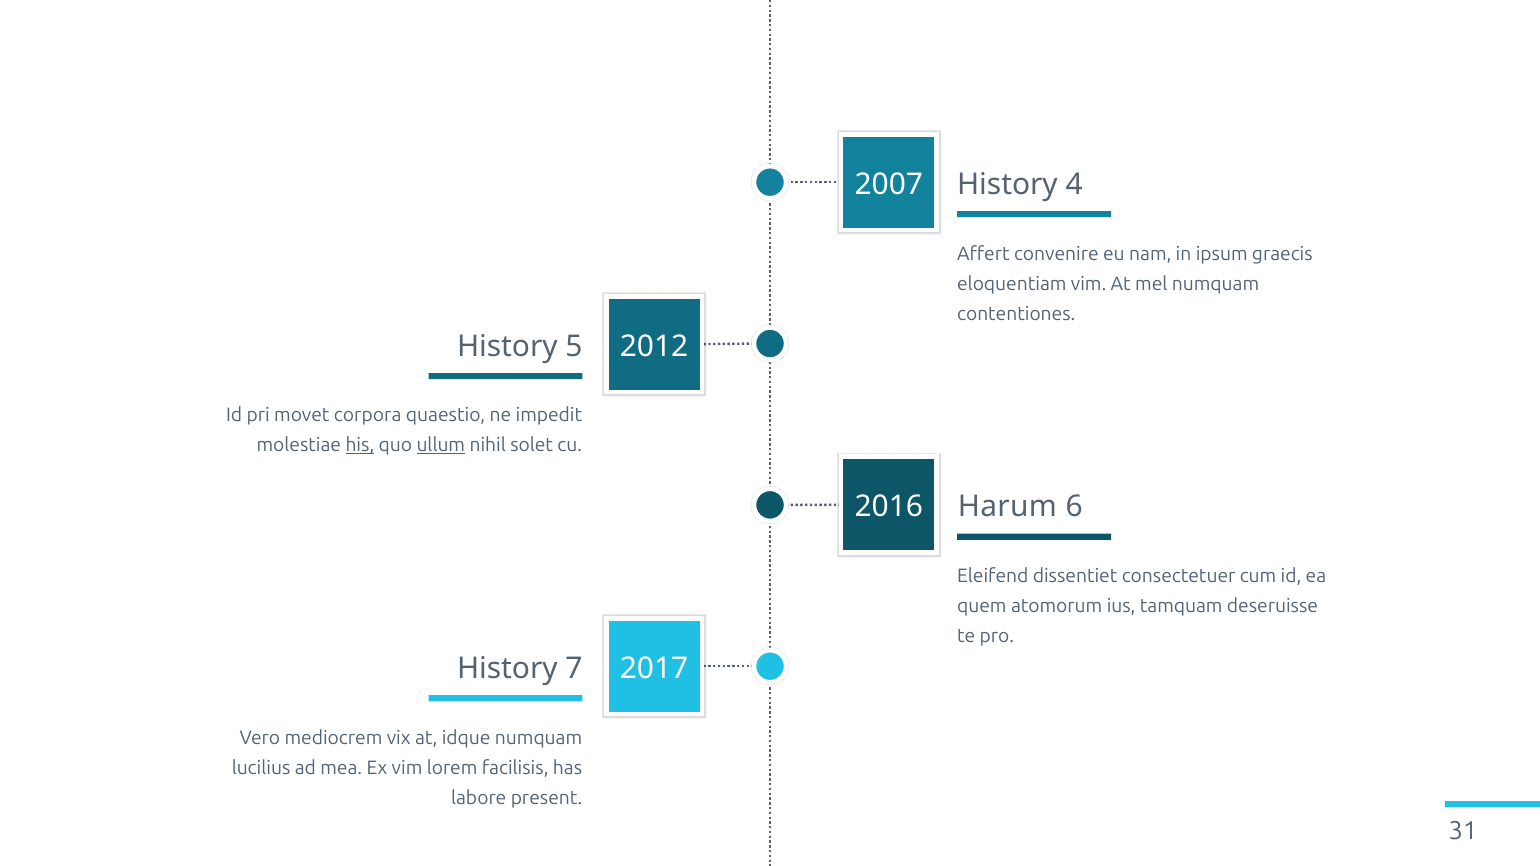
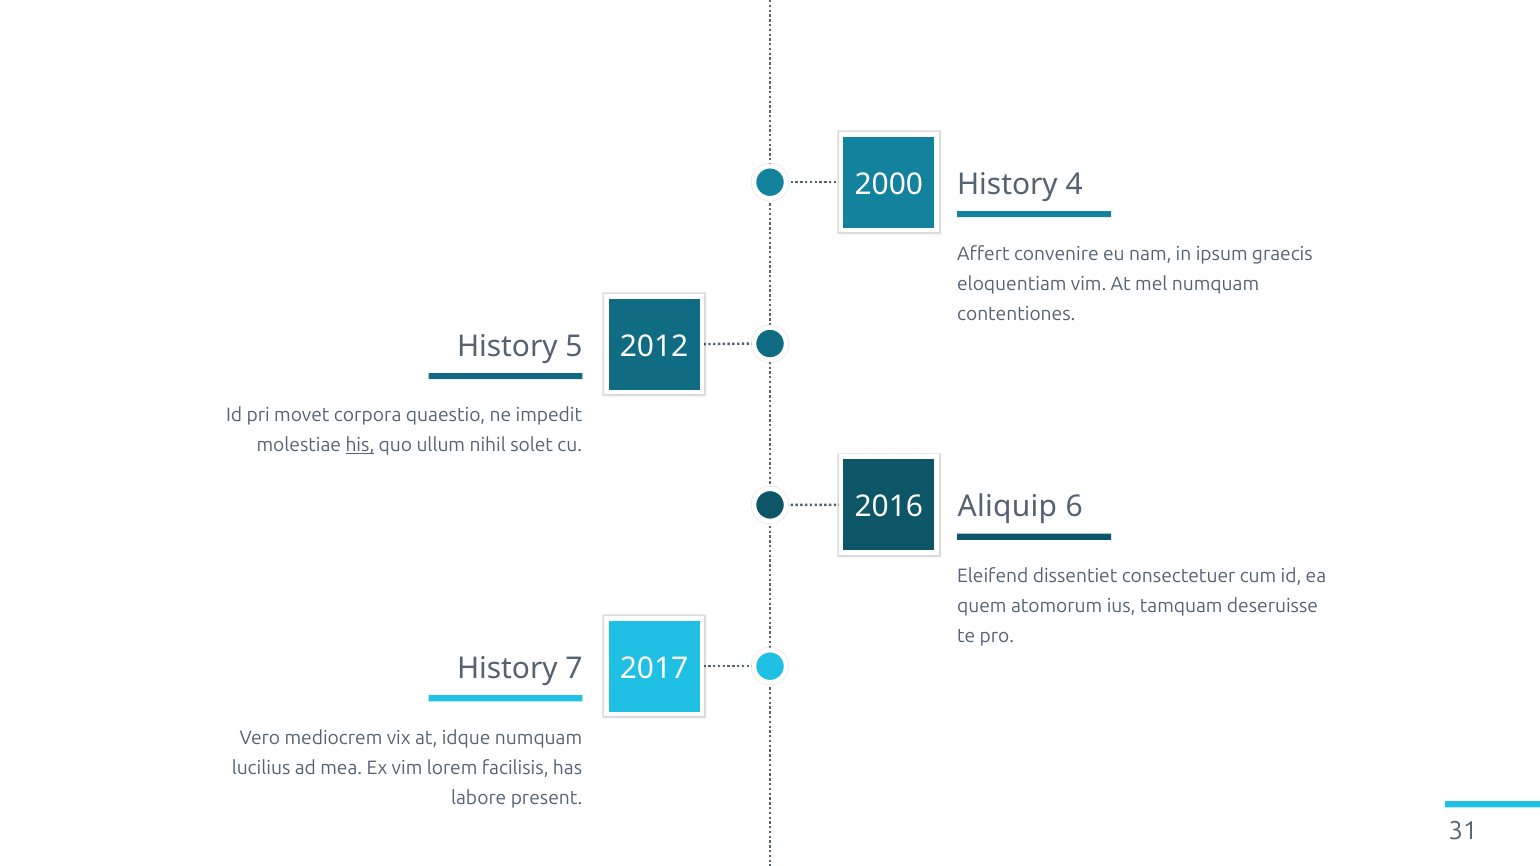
2007: 2007 -> 2000
ullum underline: present -> none
Harum: Harum -> Aliquip
